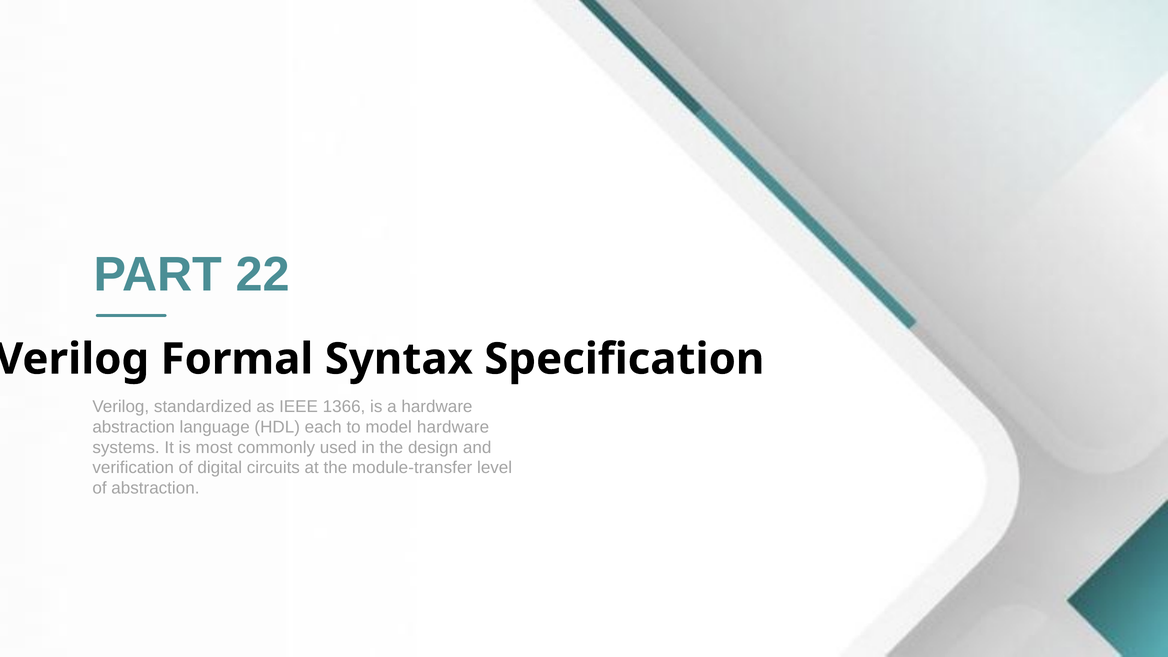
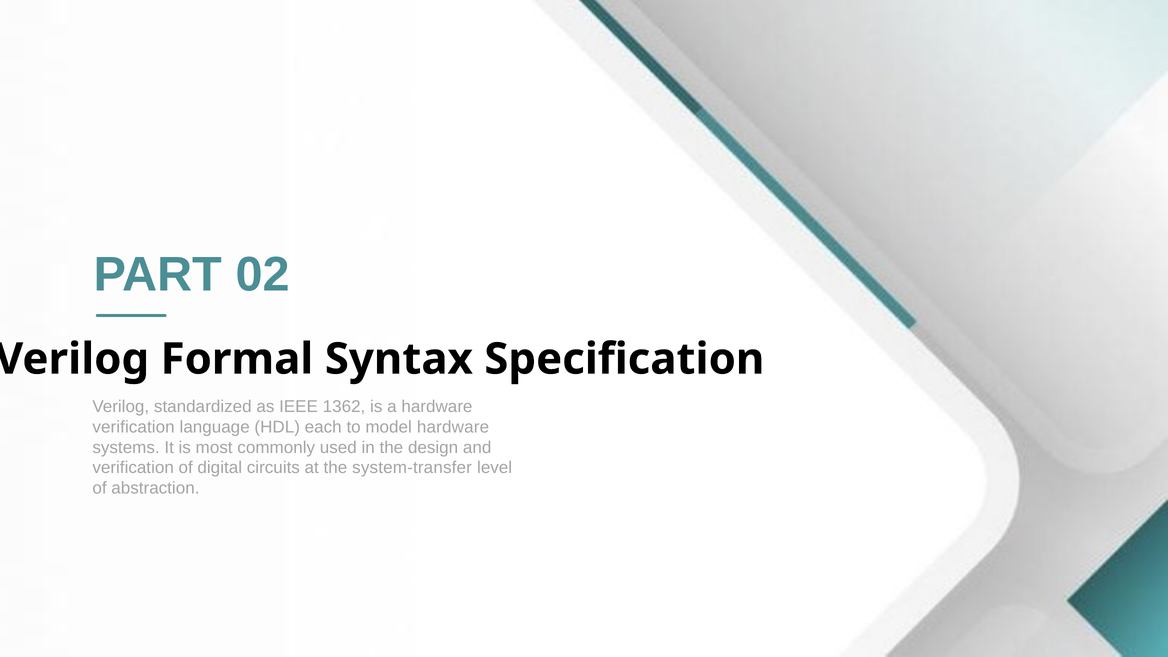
22: 22 -> 02
1366: 1366 -> 1362
abstraction at (134, 427): abstraction -> verification
module-transfer: module-transfer -> system-transfer
